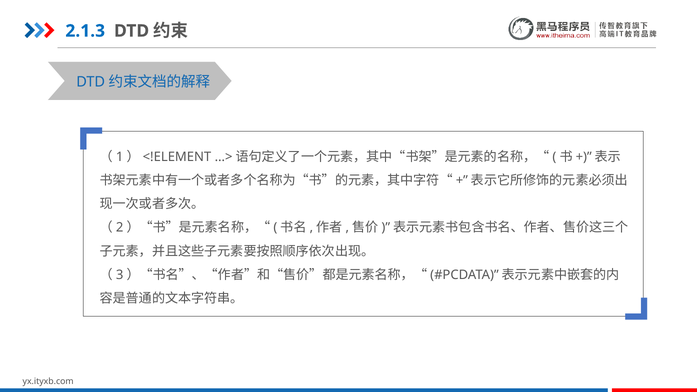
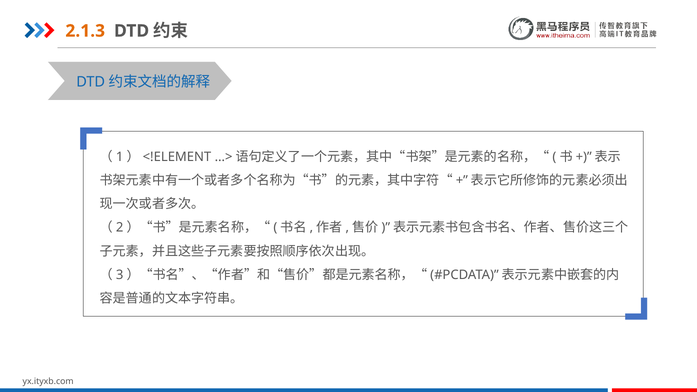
2.1.3 colour: blue -> orange
